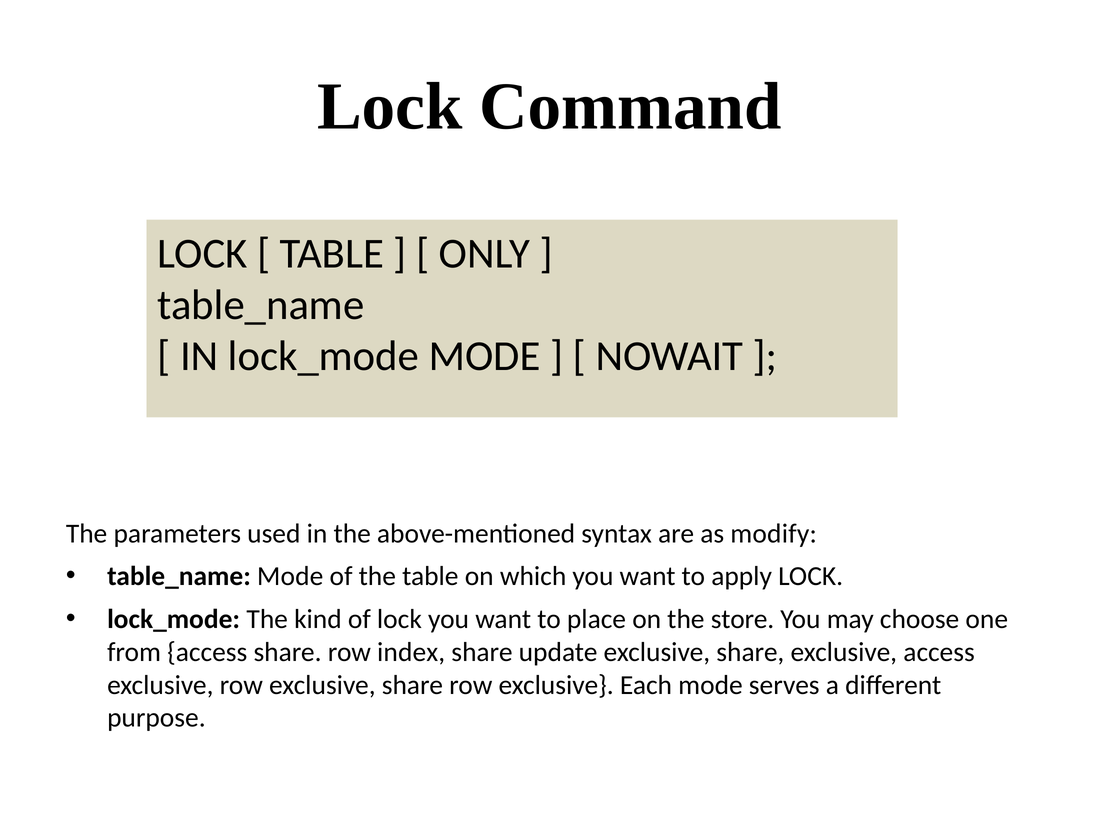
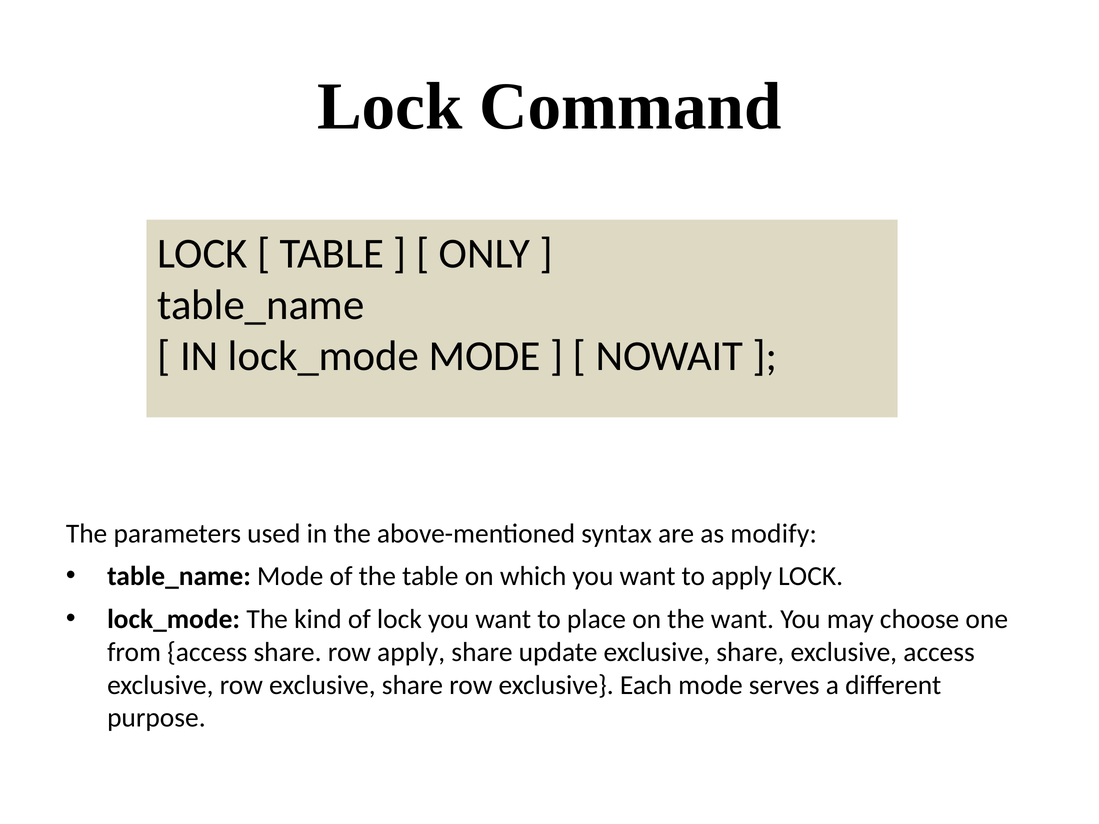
the store: store -> want
row index: index -> apply
